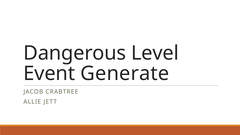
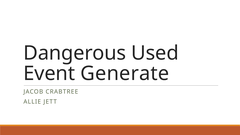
Level: Level -> Used
